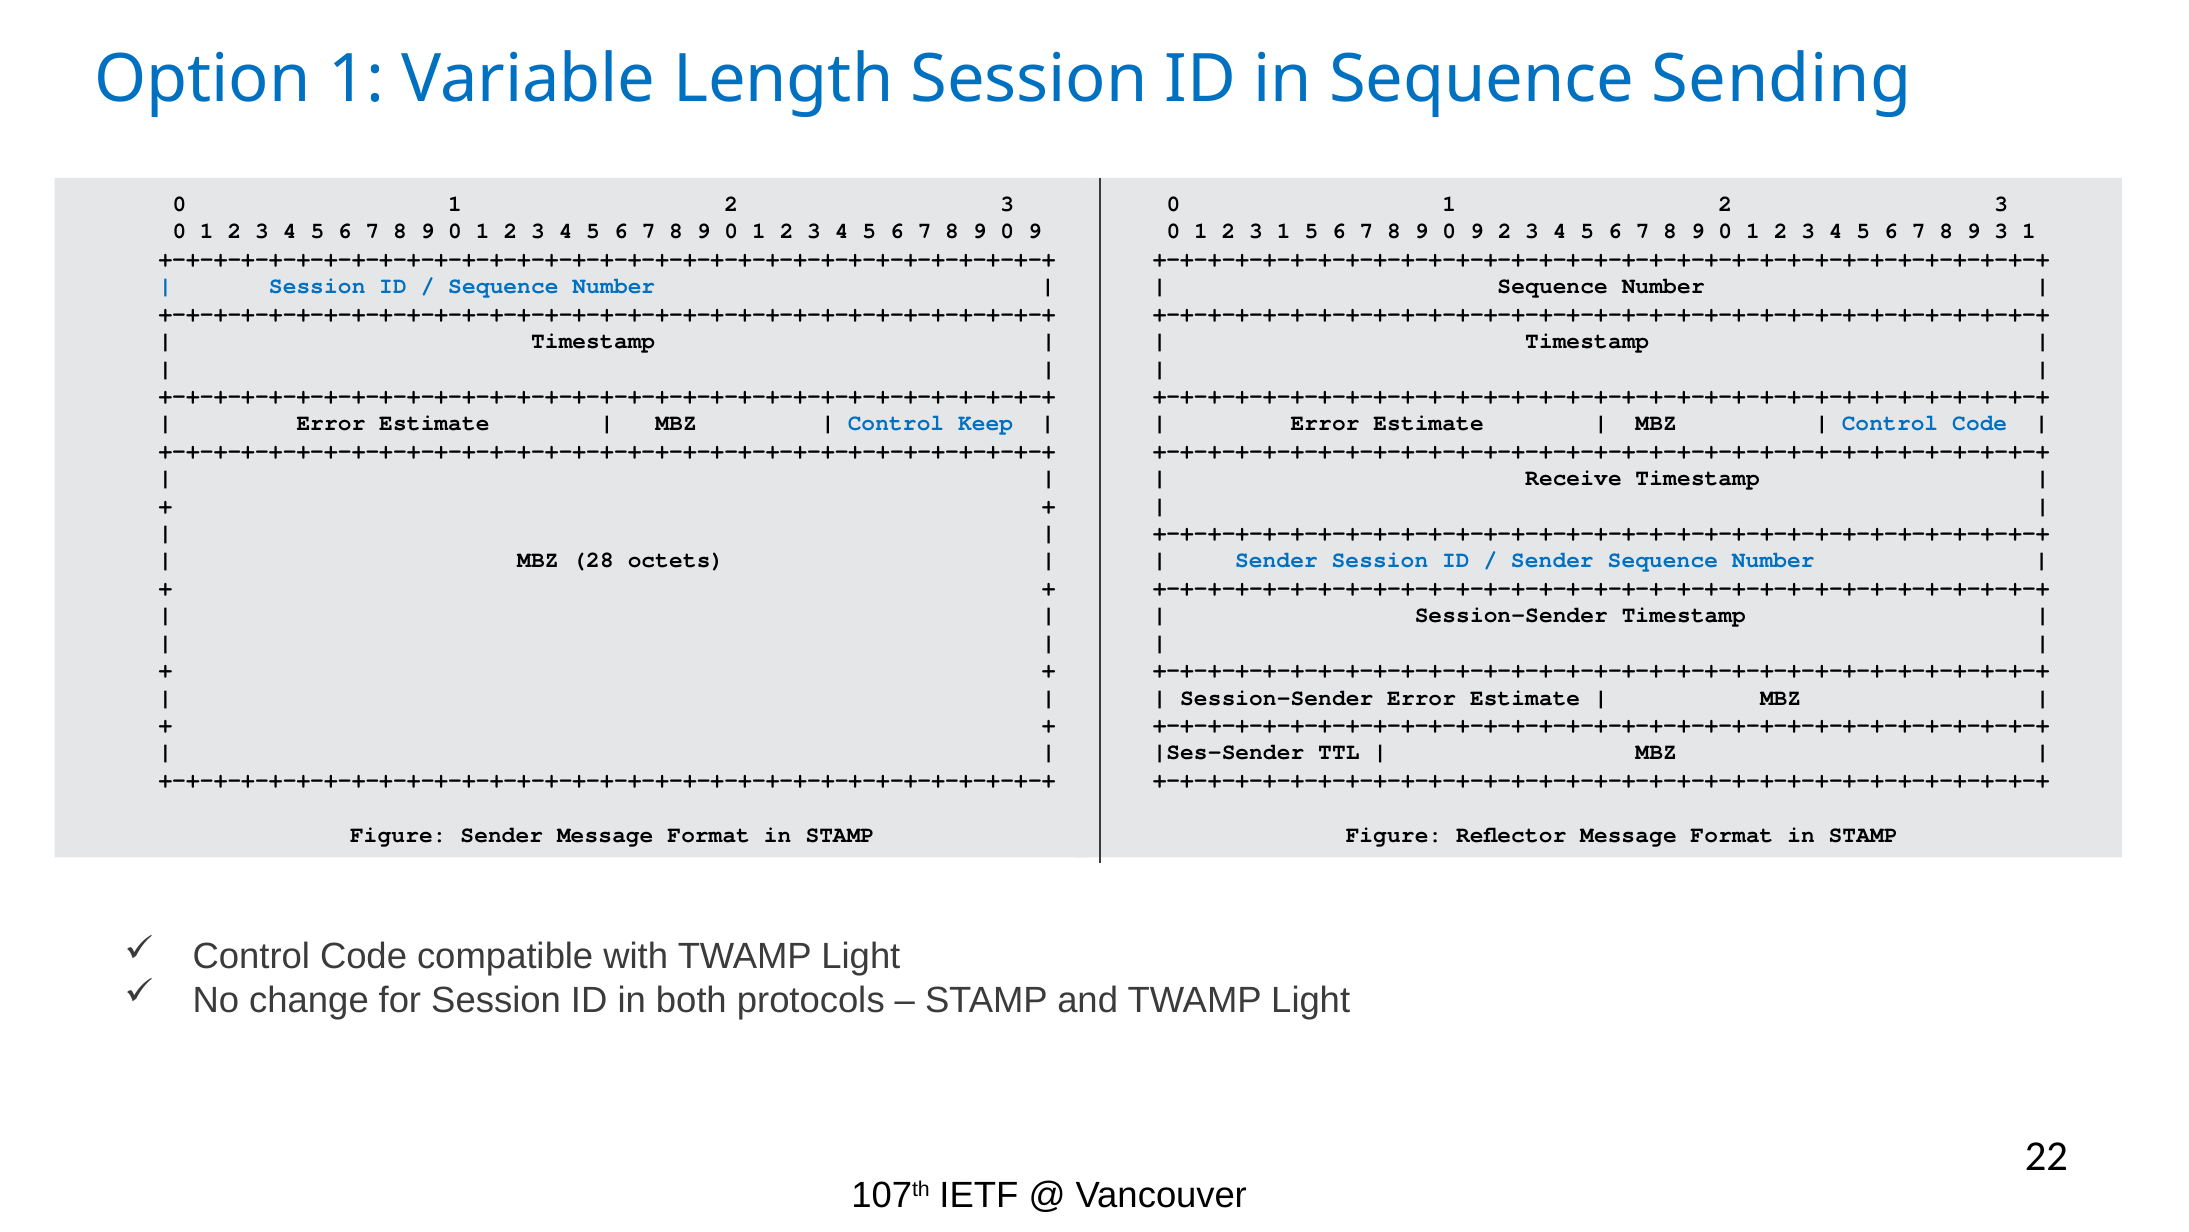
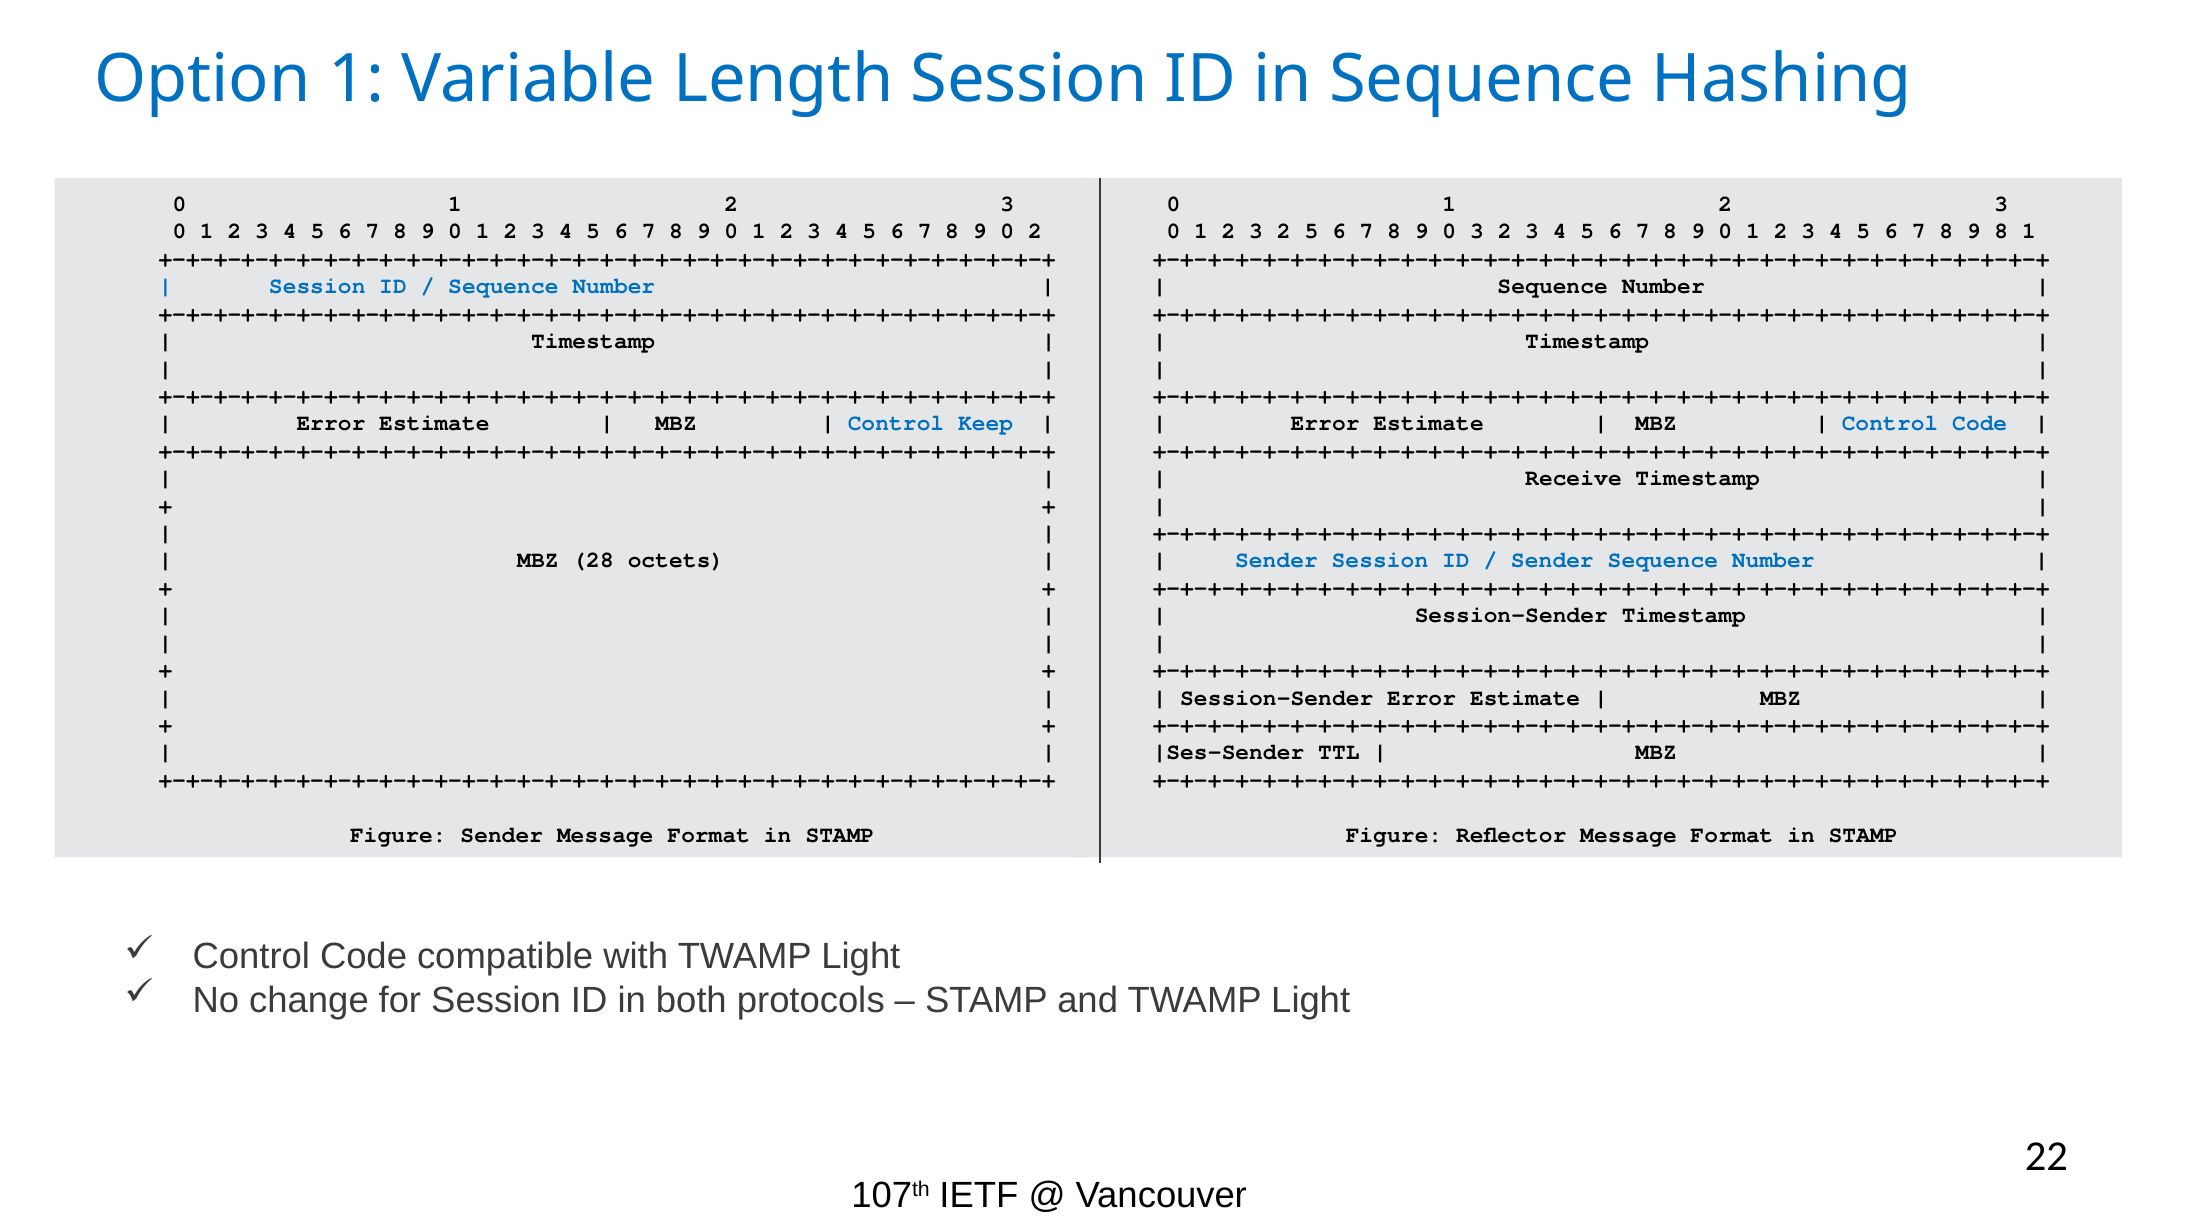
Sending: Sending -> Hashing
9 at (1035, 231): 9 -> 2
2 3 1: 1 -> 2
9 at (1477, 231): 9 -> 3
9 3: 3 -> 8
